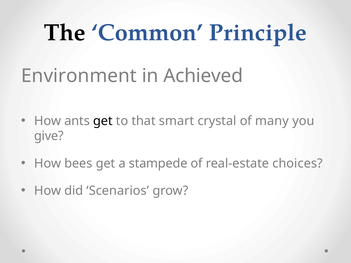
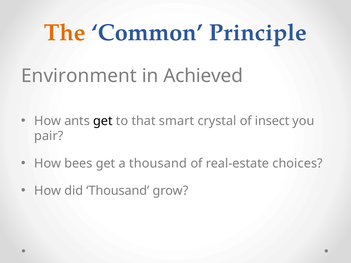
The colour: black -> orange
many: many -> insect
give: give -> pair
a stampede: stampede -> thousand
did Scenarios: Scenarios -> Thousand
